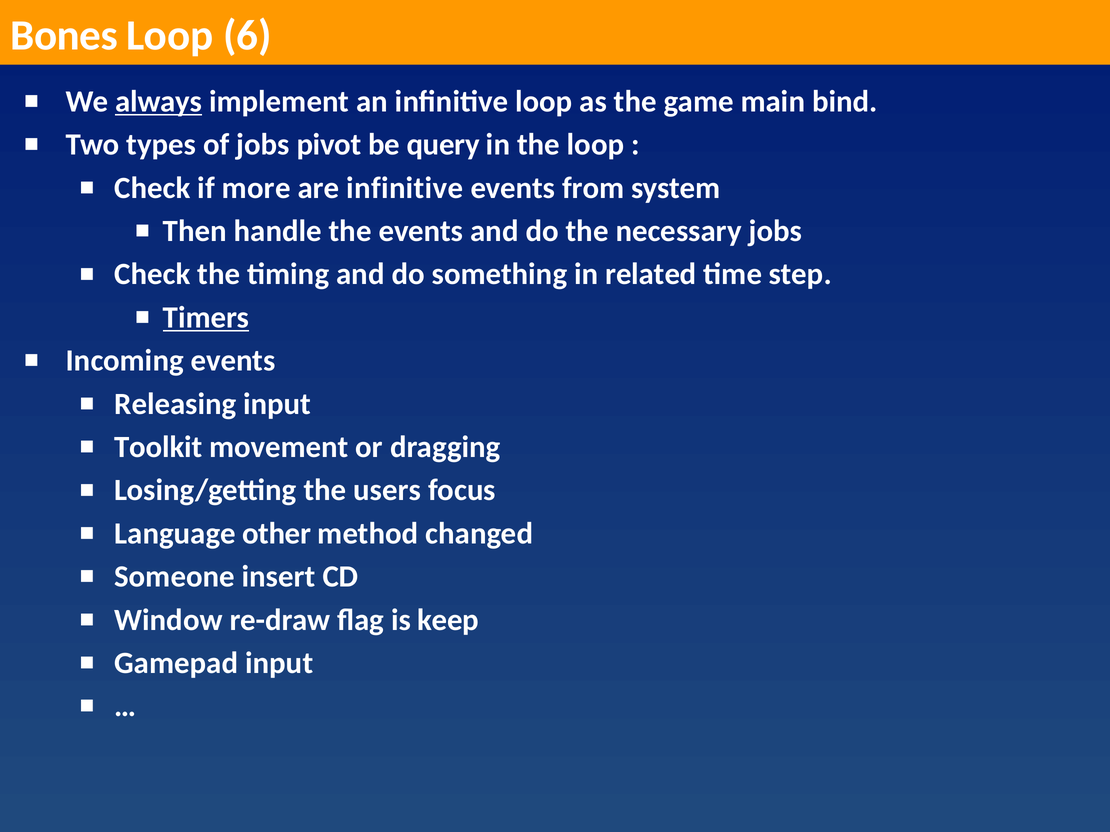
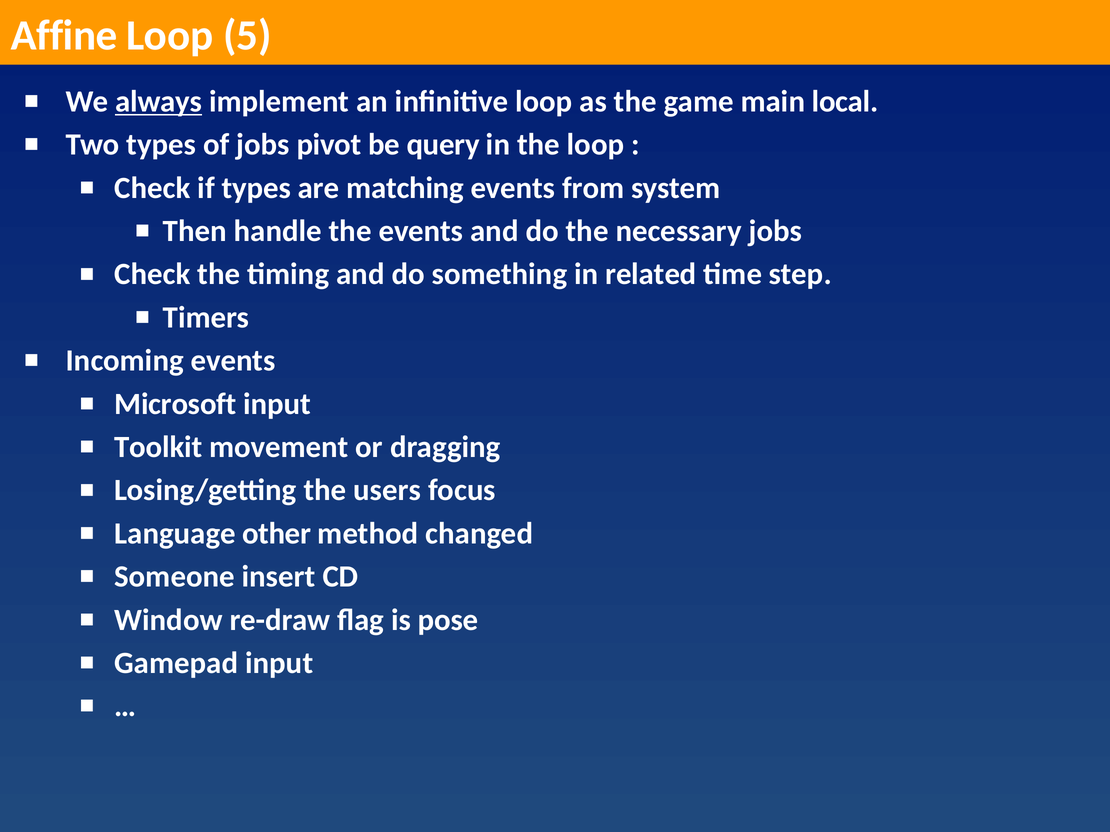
Bones: Bones -> Affine
6: 6 -> 5
bind: bind -> local
if more: more -> types
are infinitive: infinitive -> matching
Timers underline: present -> none
Releasing: Releasing -> Microsoft
keep: keep -> pose
